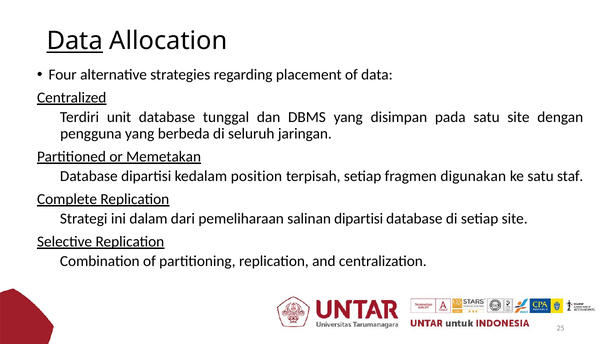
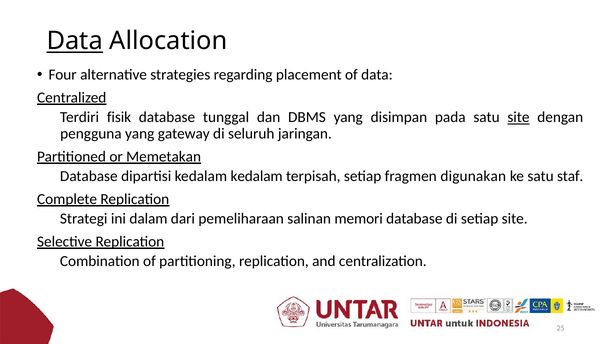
unit: unit -> fisik
site at (518, 117) underline: none -> present
berbeda: berbeda -> gateway
kedalam position: position -> kedalam
salinan dipartisi: dipartisi -> memori
